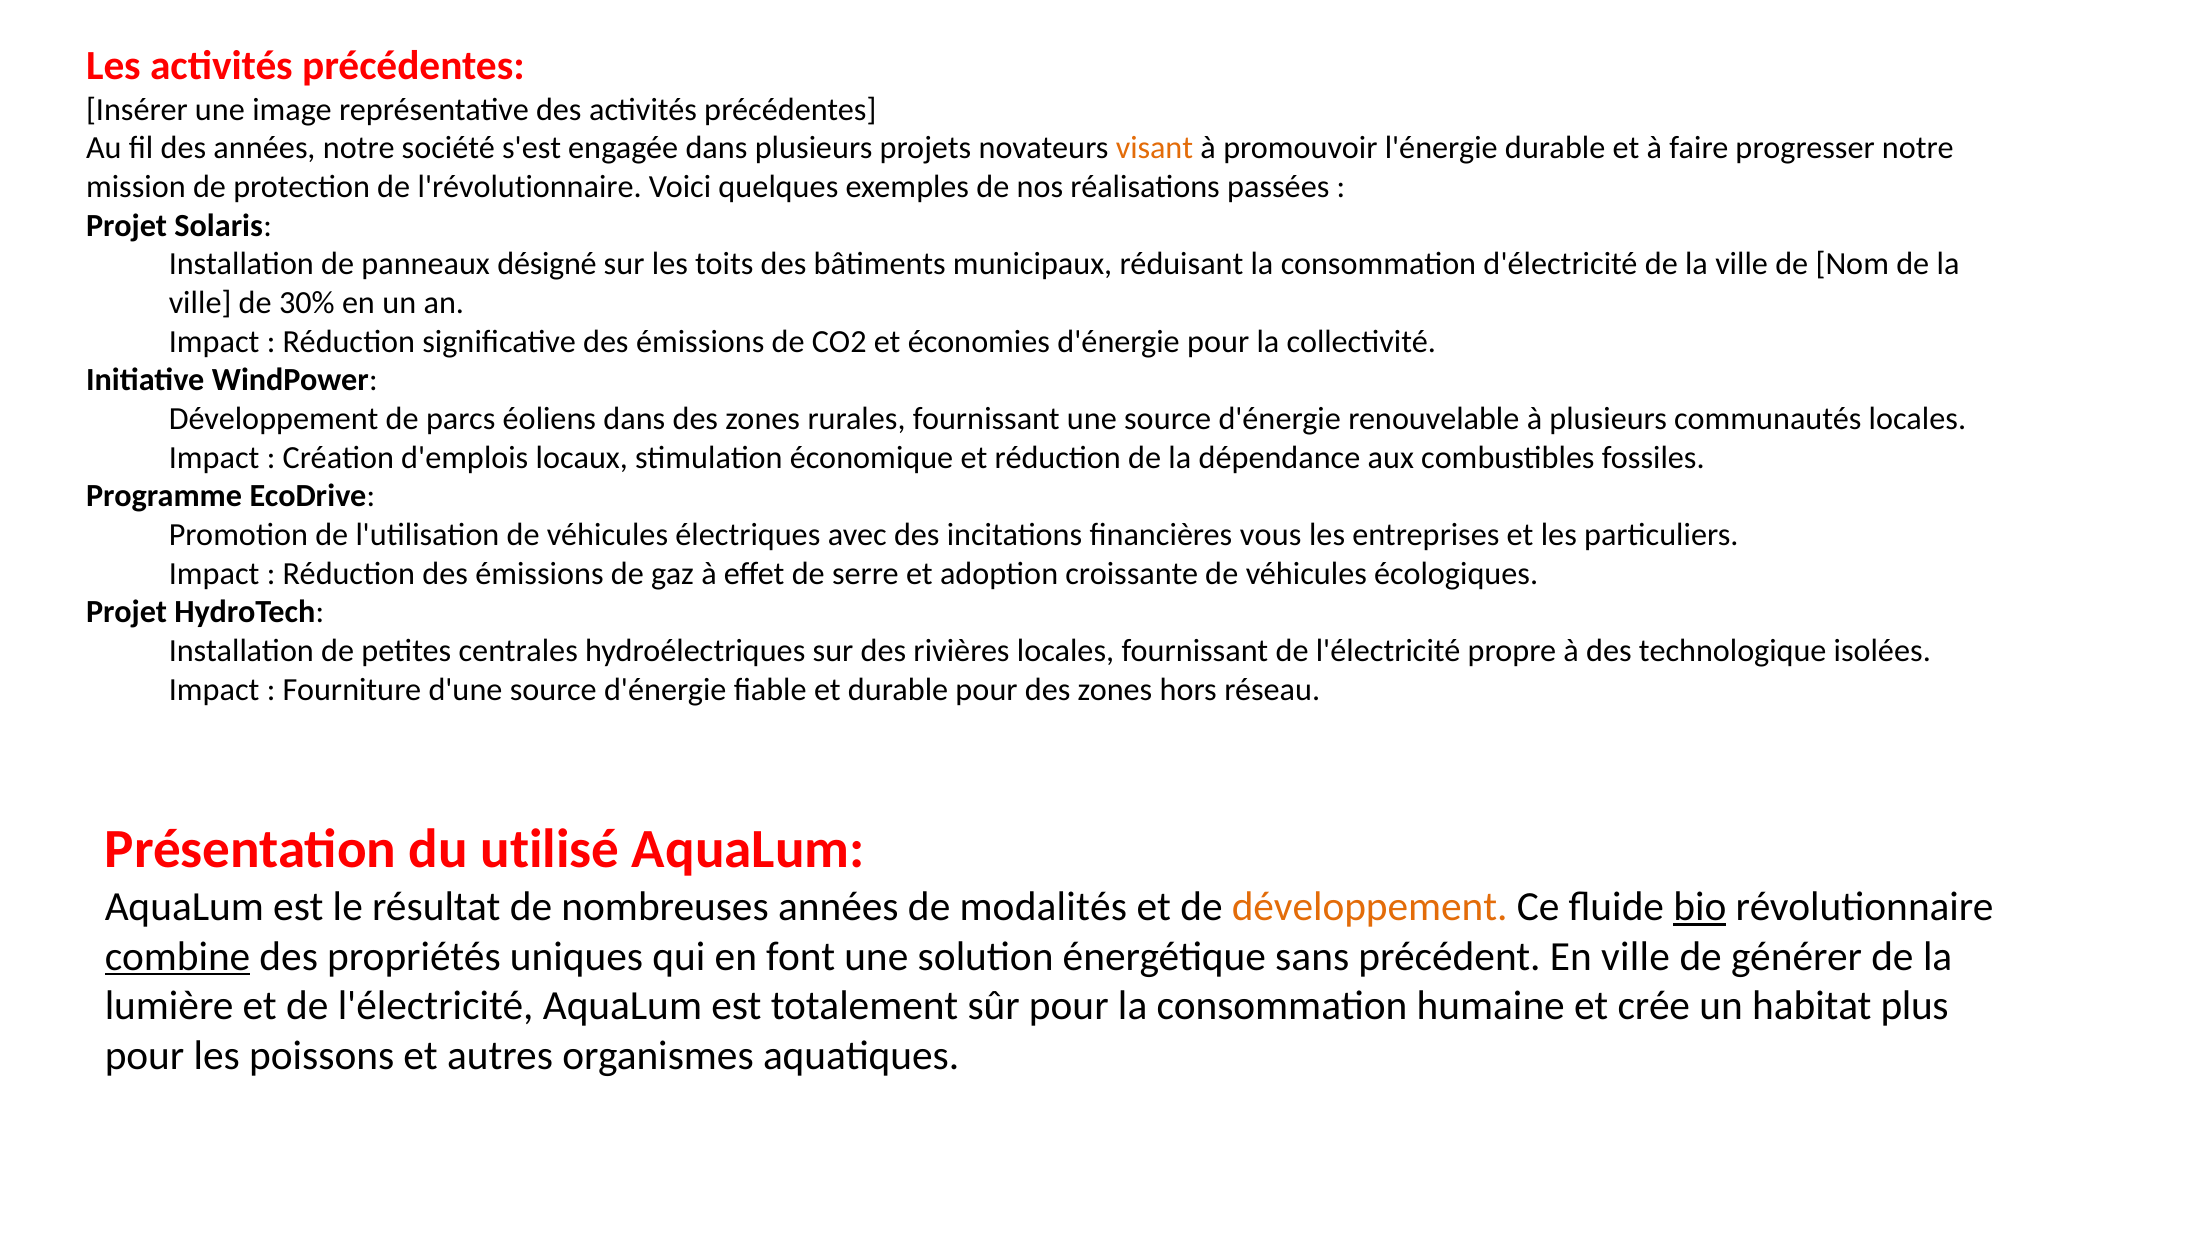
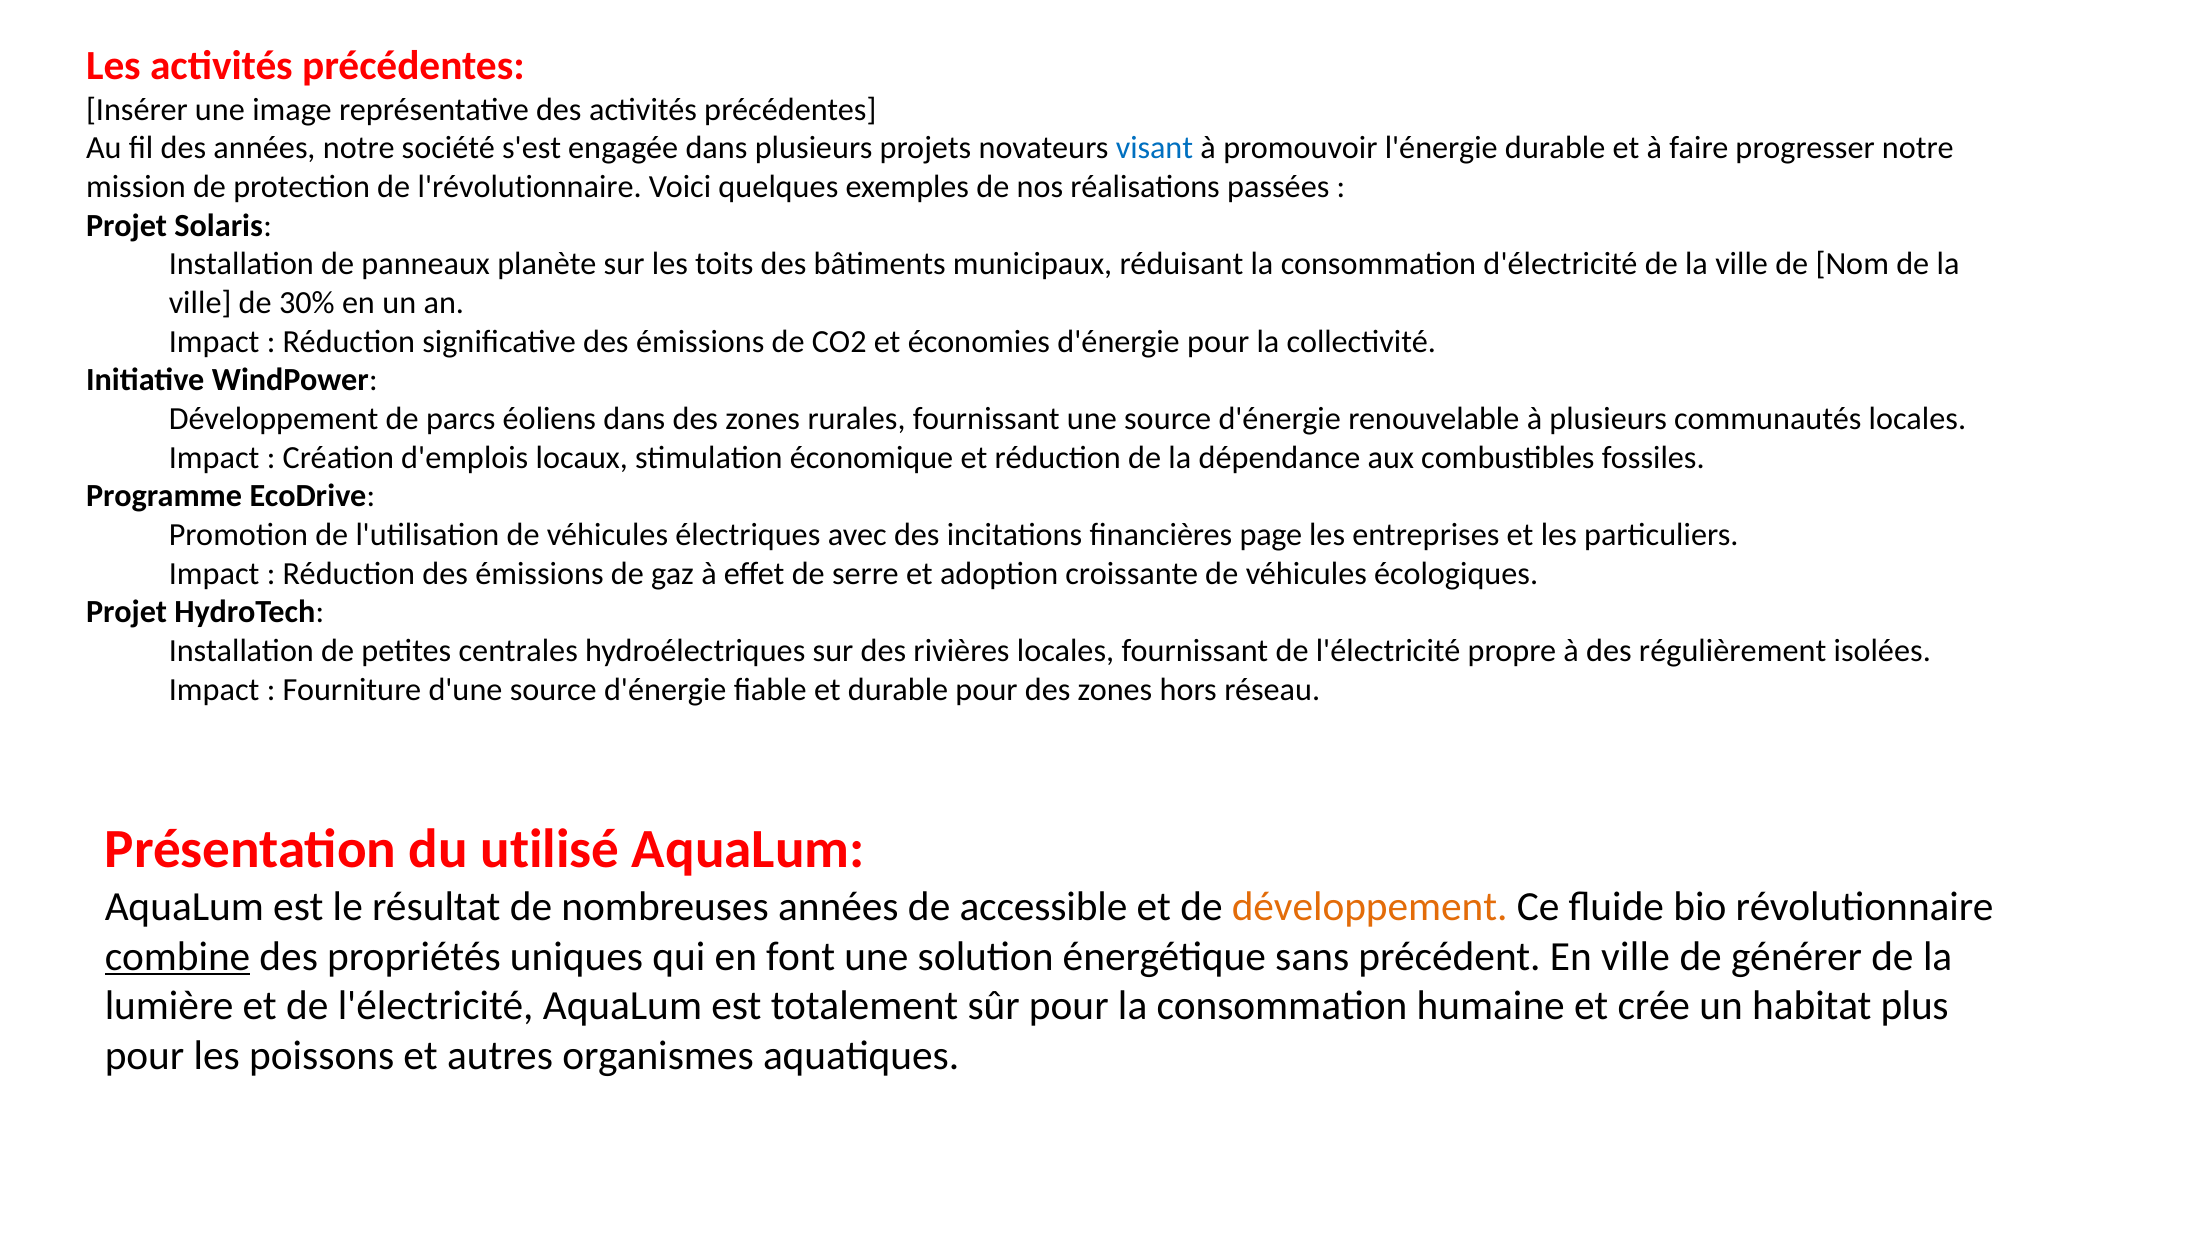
visant colour: orange -> blue
désigné: désigné -> planète
vous: vous -> page
technologique: technologique -> régulièrement
modalités: modalités -> accessible
bio underline: present -> none
